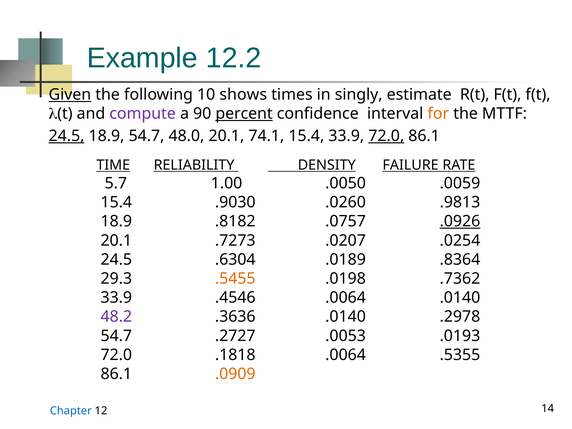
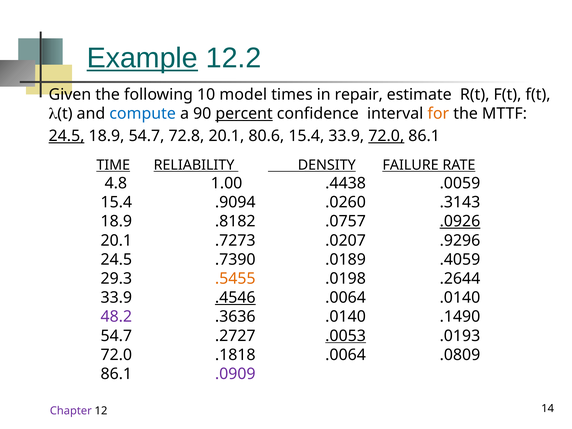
Example underline: none -> present
Given underline: present -> none
shows: shows -> model
singly: singly -> repair
compute colour: purple -> blue
48.0: 48.0 -> 72.8
74.1: 74.1 -> 80.6
5.7: 5.7 -> 4.8
.0050: .0050 -> .4438
.9030: .9030 -> .9094
.9813: .9813 -> .3143
.0254: .0254 -> .9296
.6304: .6304 -> .7390
.8364: .8364 -> .4059
.7362: .7362 -> .2644
.4546 underline: none -> present
.2978: .2978 -> .1490
.0053 underline: none -> present
.5355: .5355 -> .0809
.0909 colour: orange -> purple
Chapter colour: blue -> purple
